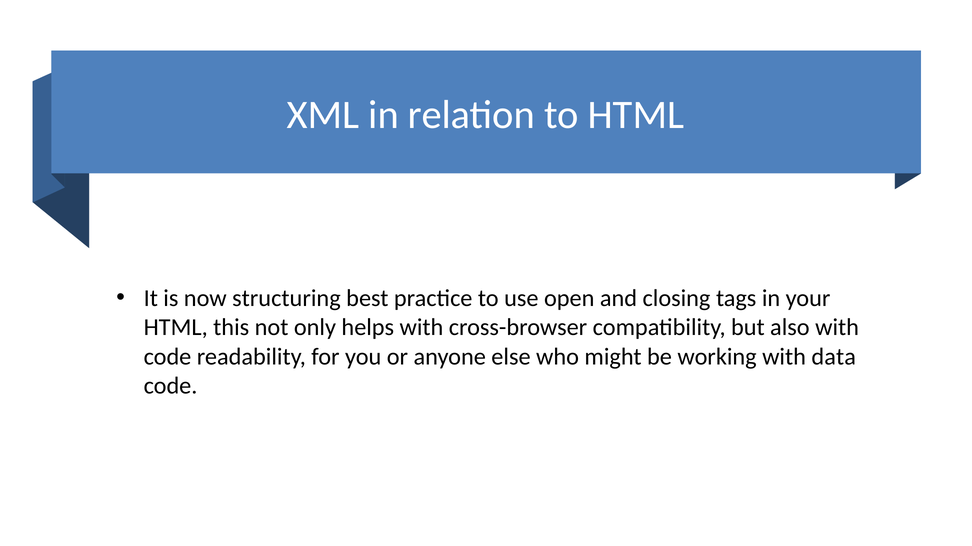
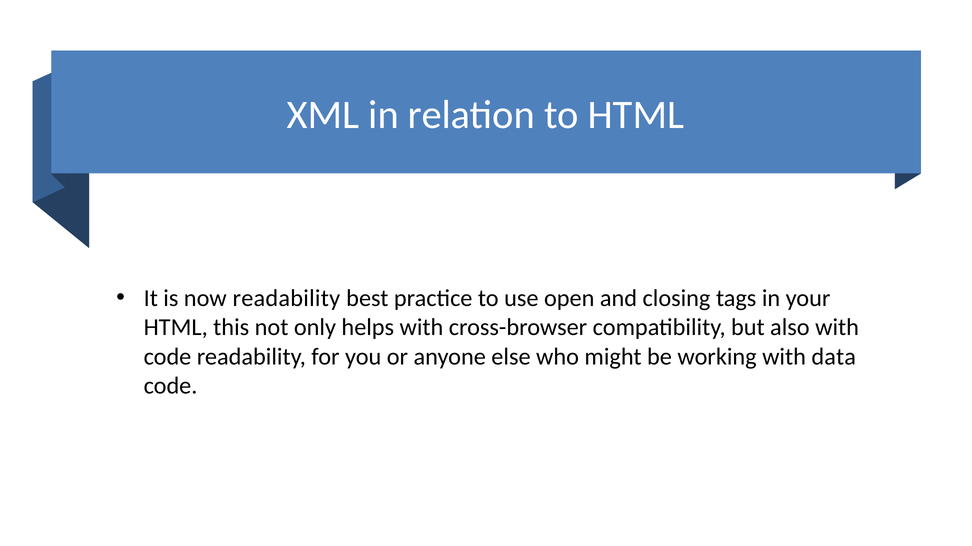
now structuring: structuring -> readability
